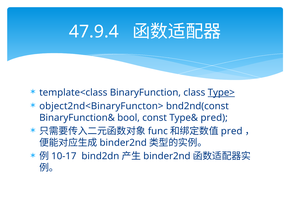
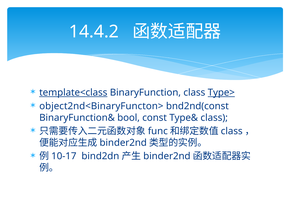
47.9.4: 47.9.4 -> 14.4.2
template<class underline: none -> present
Type& pred: pred -> class
pred at (232, 131): pred -> class
